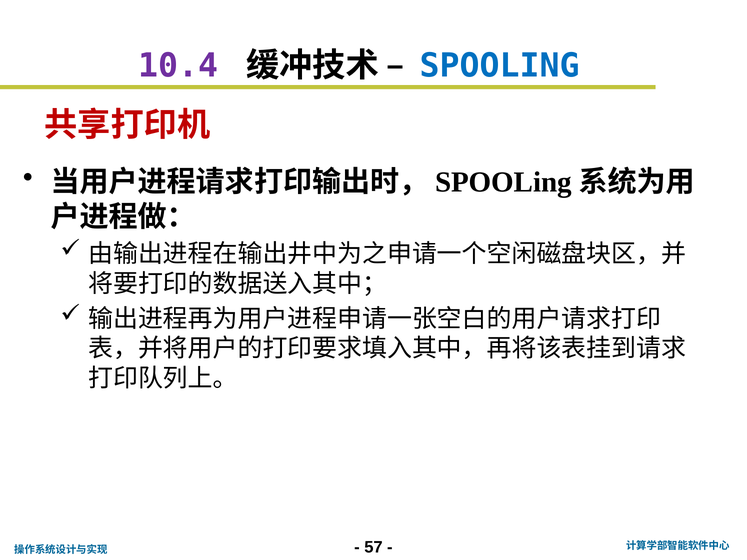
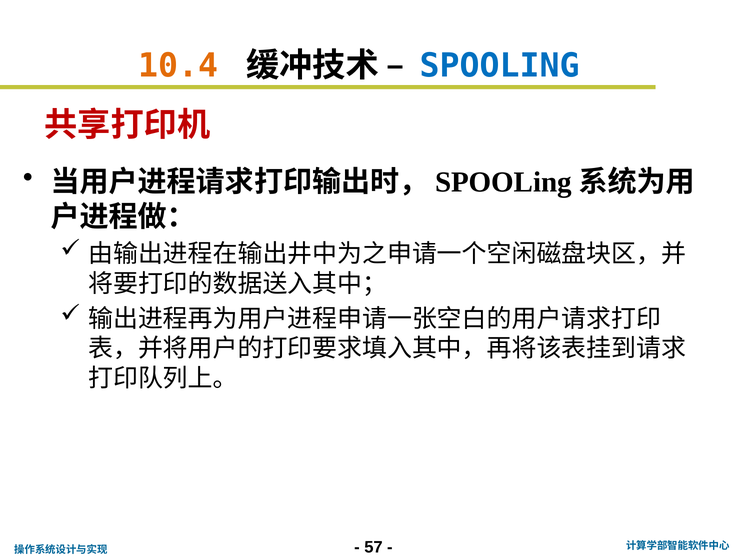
10.4 colour: purple -> orange
